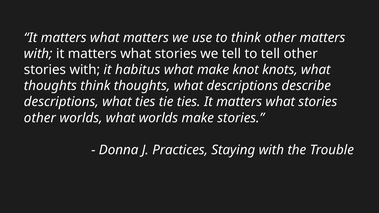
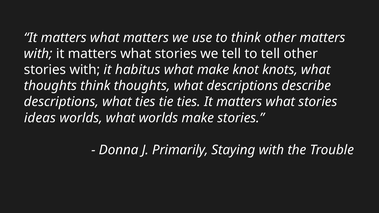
other at (40, 118): other -> ideas
Practices: Practices -> Primarily
